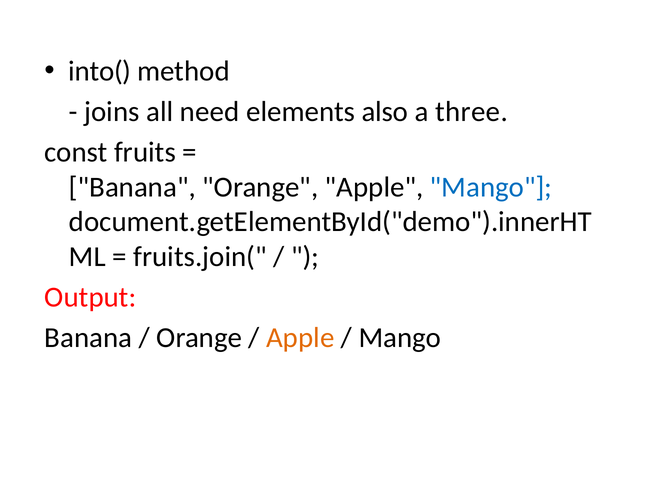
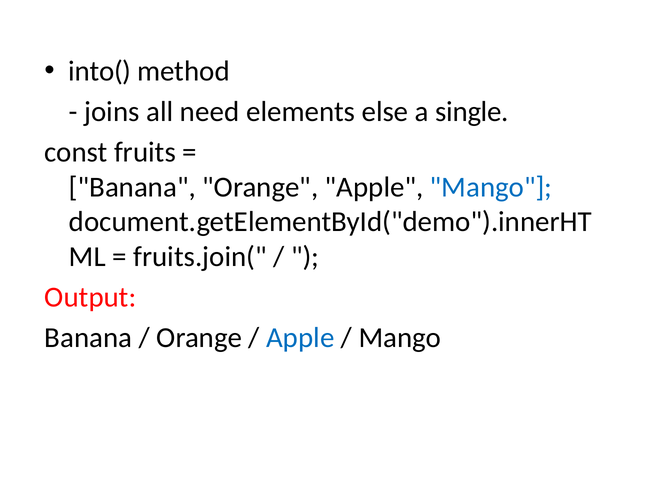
also: also -> else
three: three -> single
Apple at (300, 338) colour: orange -> blue
